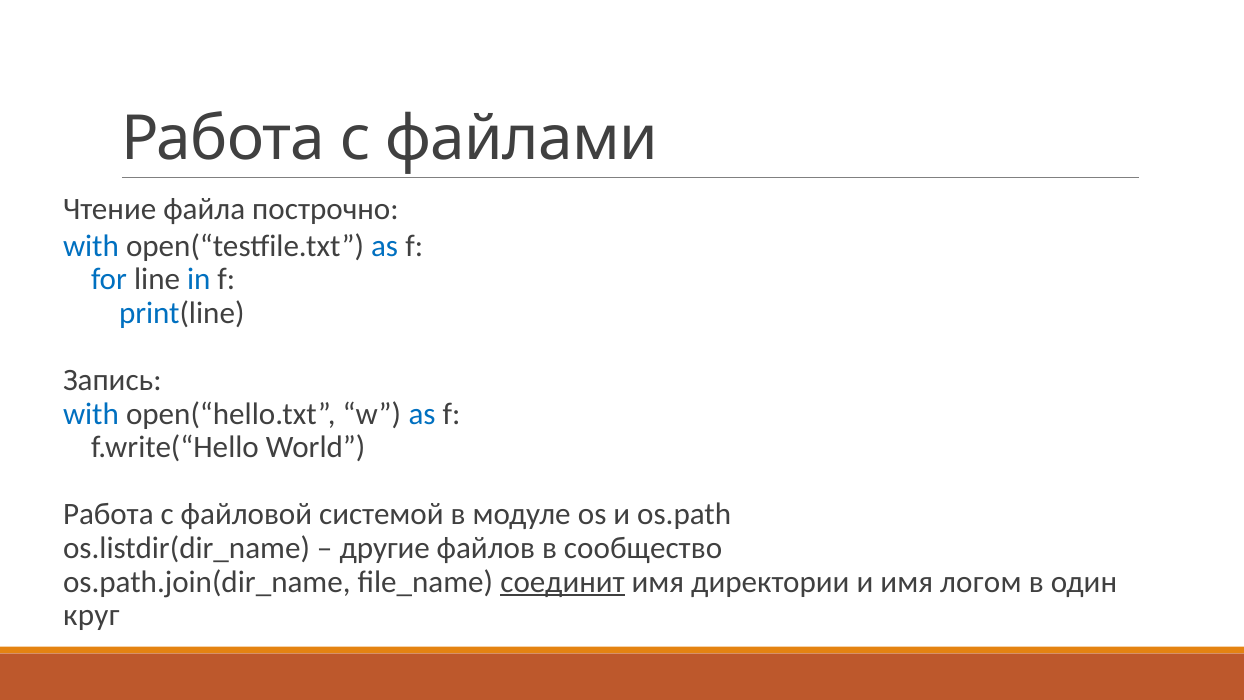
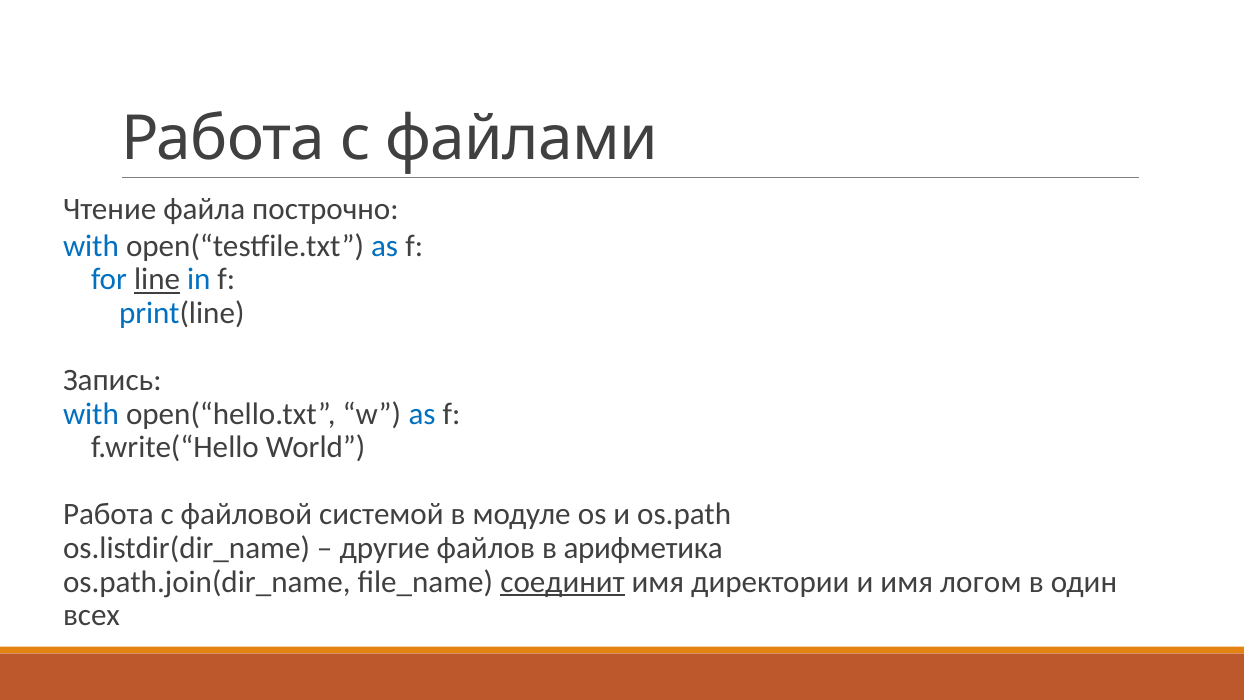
line underline: none -> present
сообщество: сообщество -> арифметика
круг: круг -> всех
